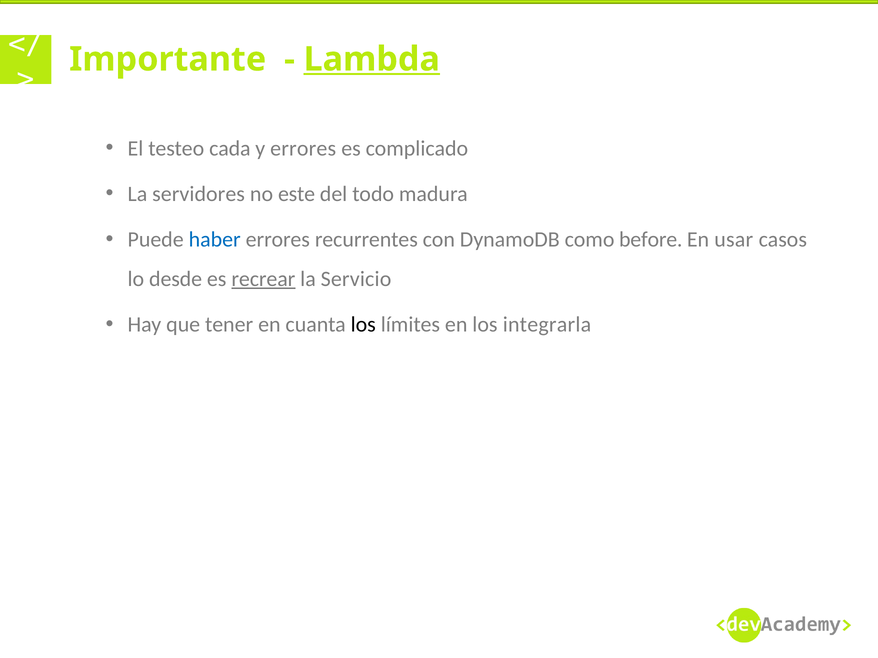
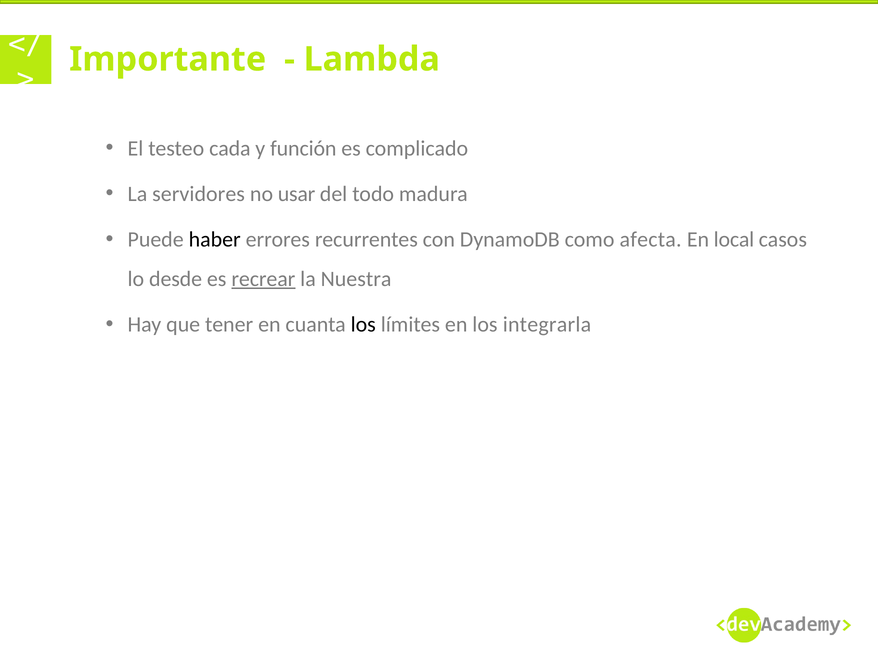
Lambda underline: present -> none
y errores: errores -> función
este: este -> usar
haber colour: blue -> black
before: before -> afecta
usar: usar -> local
Servicio: Servicio -> Nuestra
